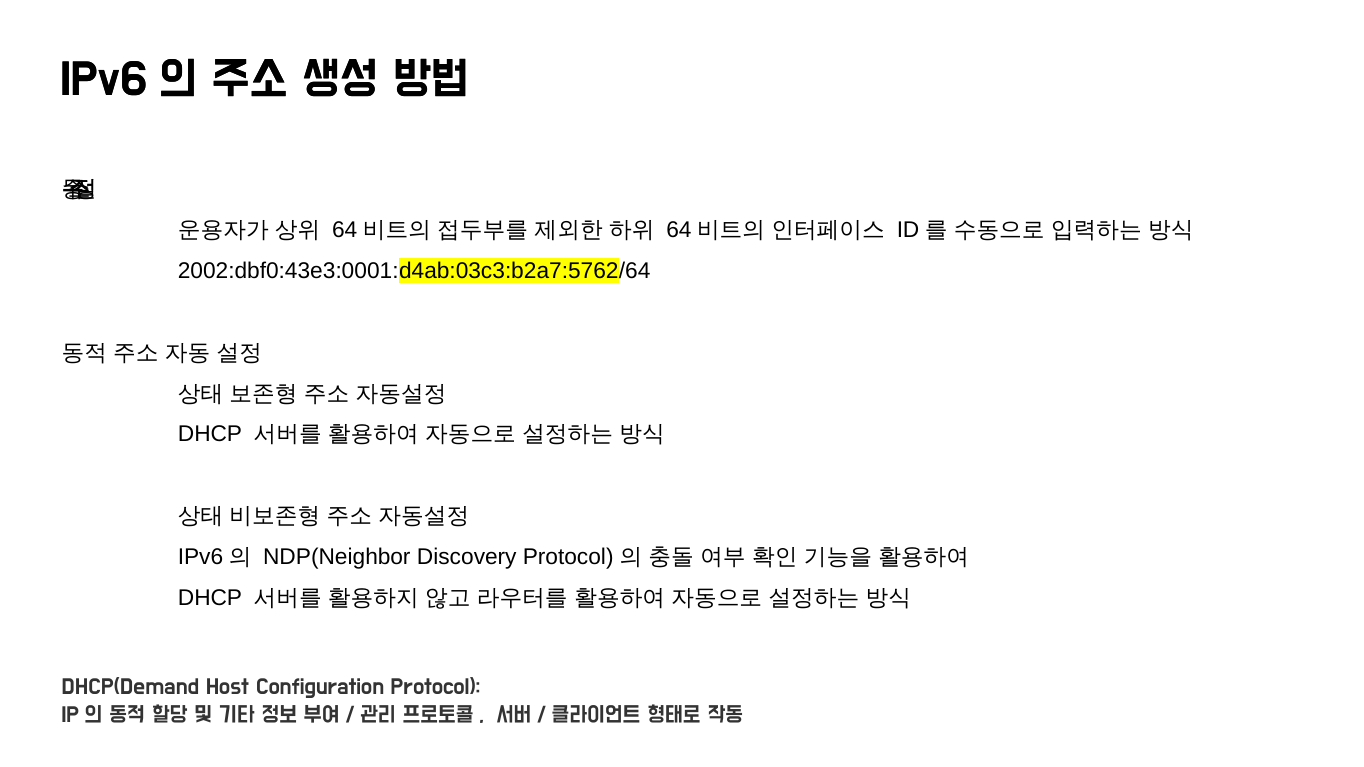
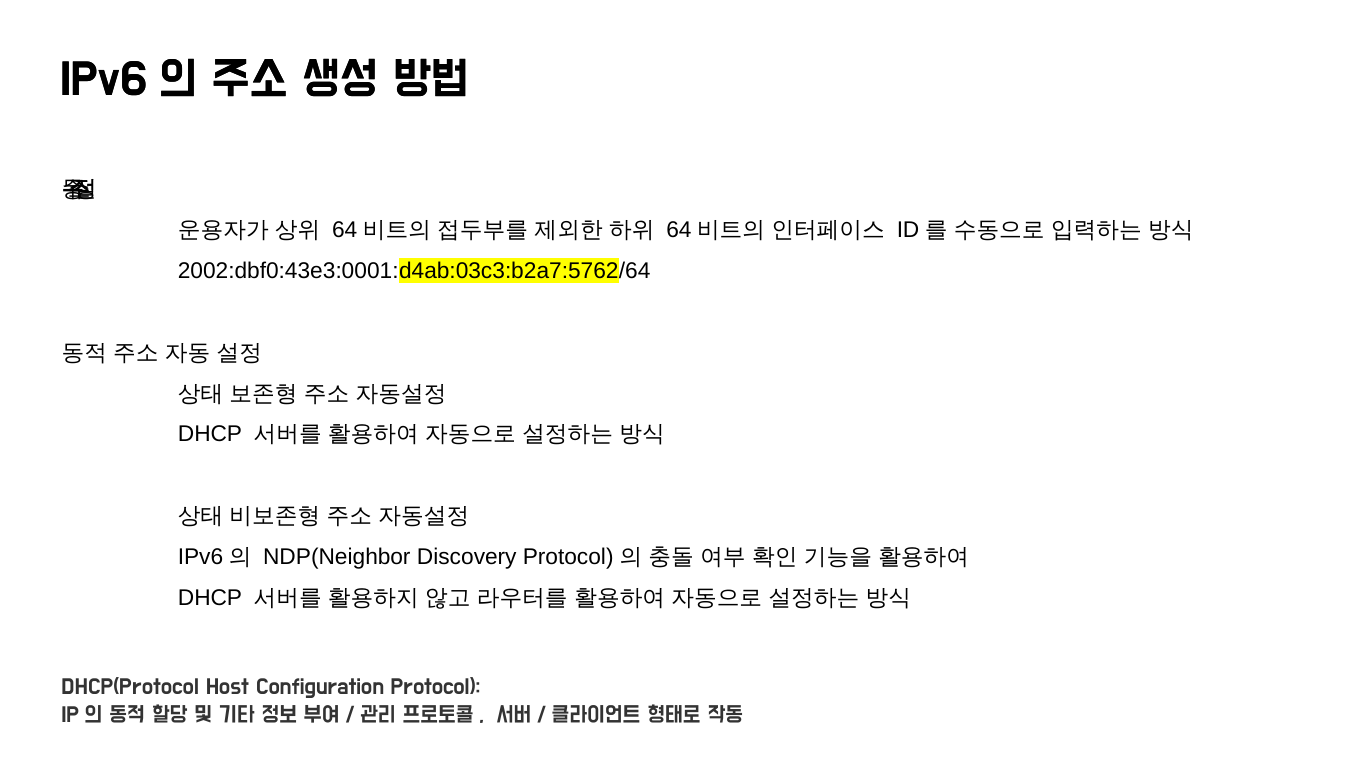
DHCP(Demand: DHCP(Demand -> DHCP(Protocol
